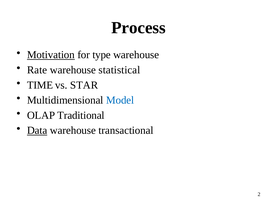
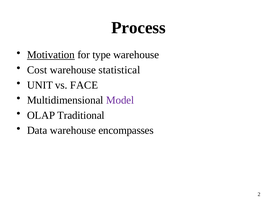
Rate: Rate -> Cost
TIME: TIME -> UNIT
STAR: STAR -> FACE
Model colour: blue -> purple
Data underline: present -> none
transactional: transactional -> encompasses
